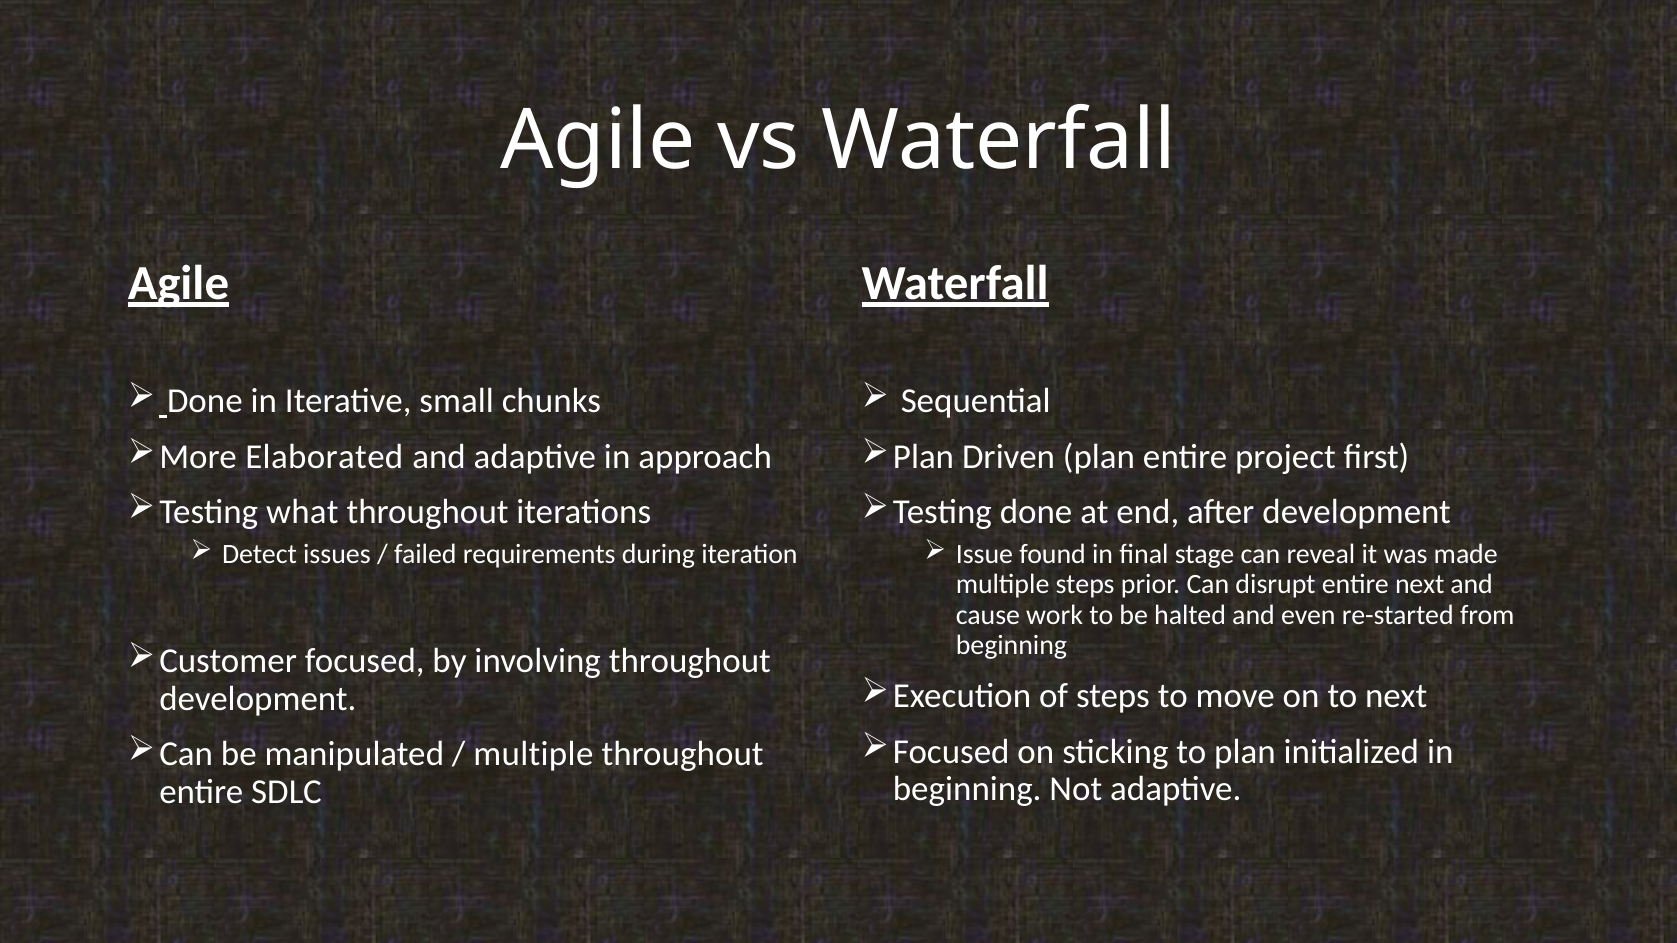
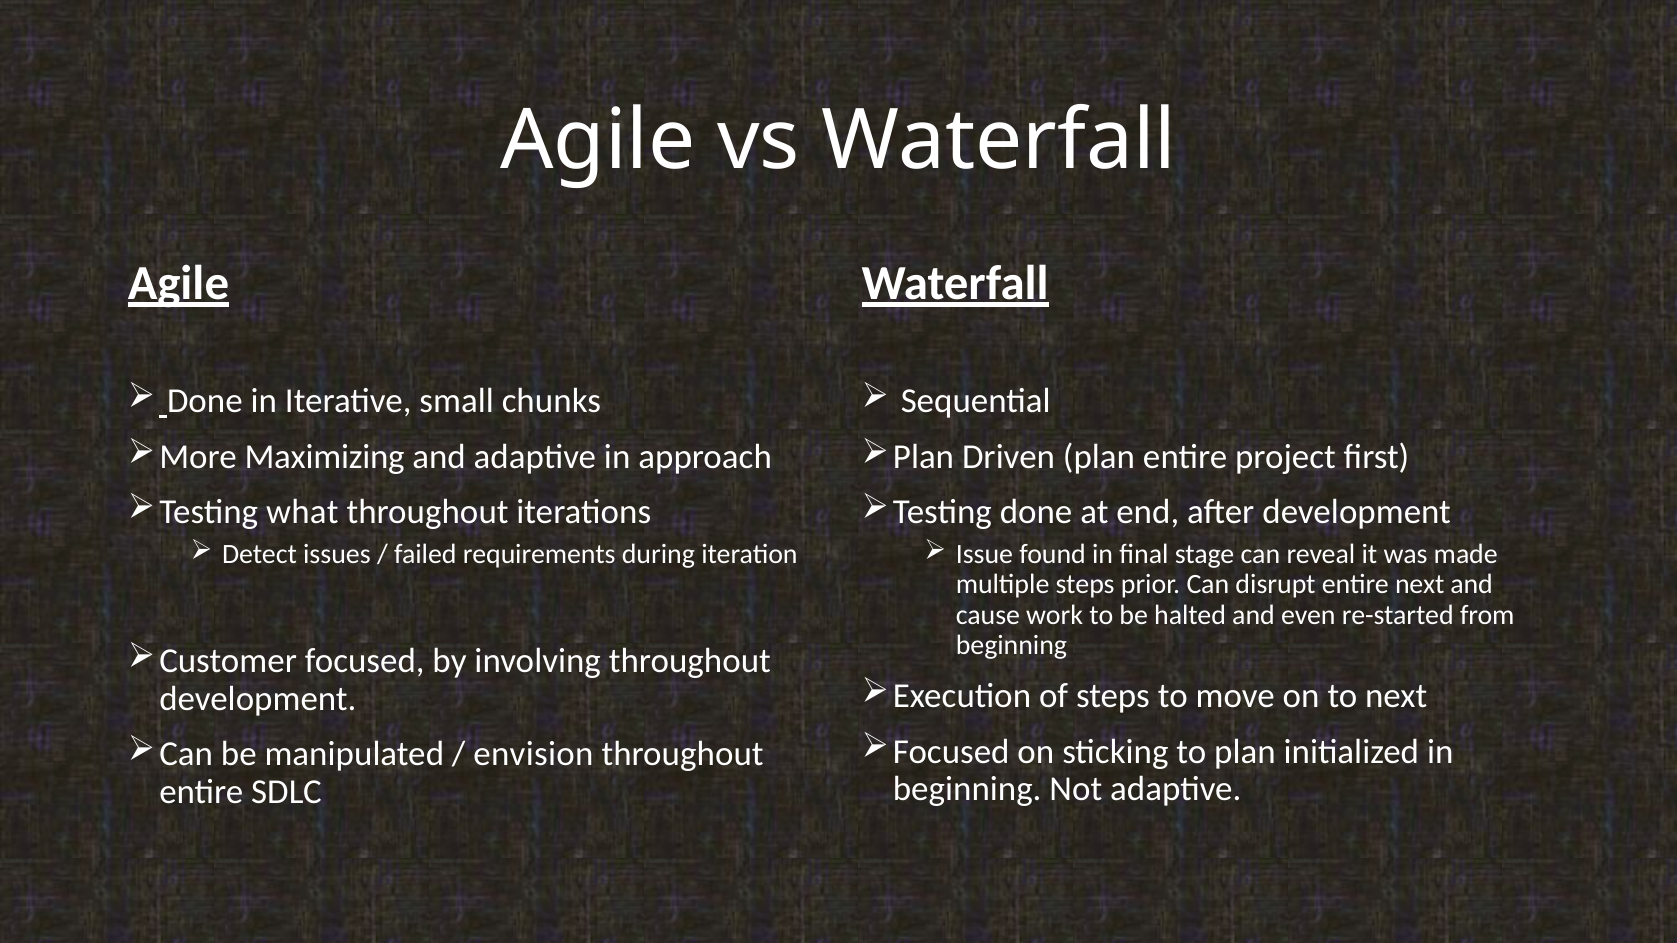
Elaborated: Elaborated -> Maximizing
multiple at (533, 754): multiple -> envision
